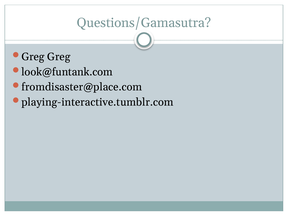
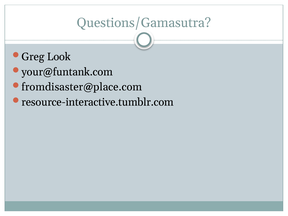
Greg Greg: Greg -> Look
look@funtank.com: look@funtank.com -> your@funtank.com
playing-interactive.tumblr.com: playing-interactive.tumblr.com -> resource-interactive.tumblr.com
